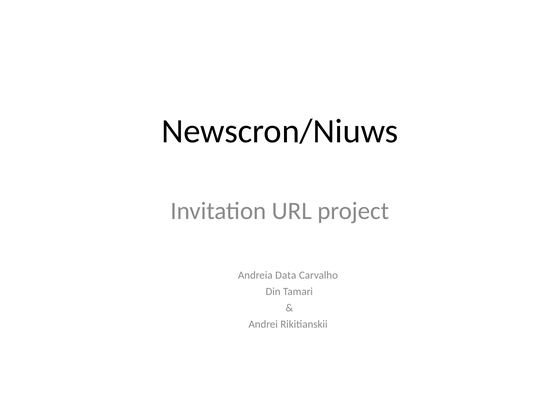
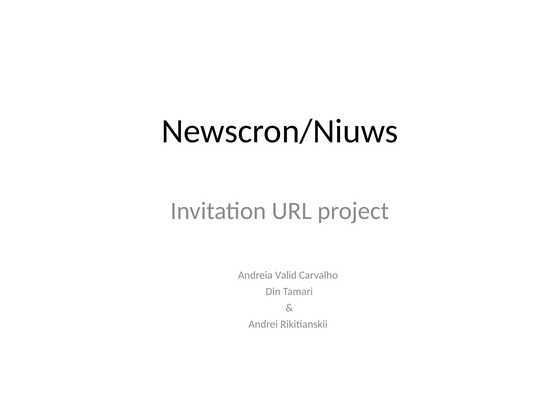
Data: Data -> Valid
